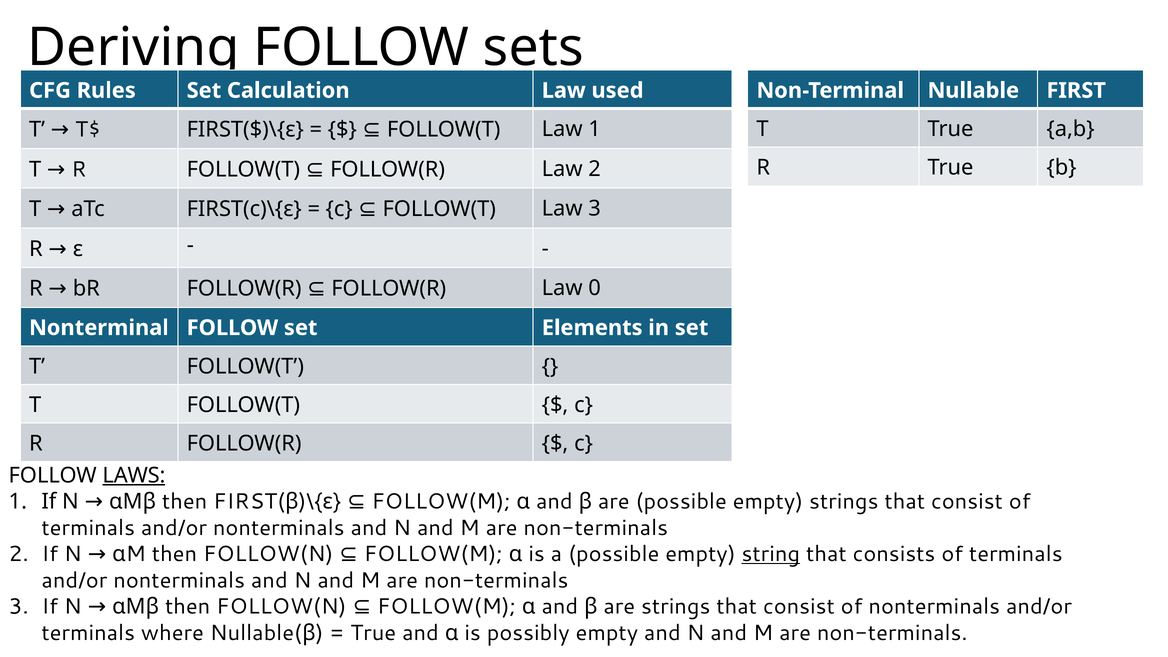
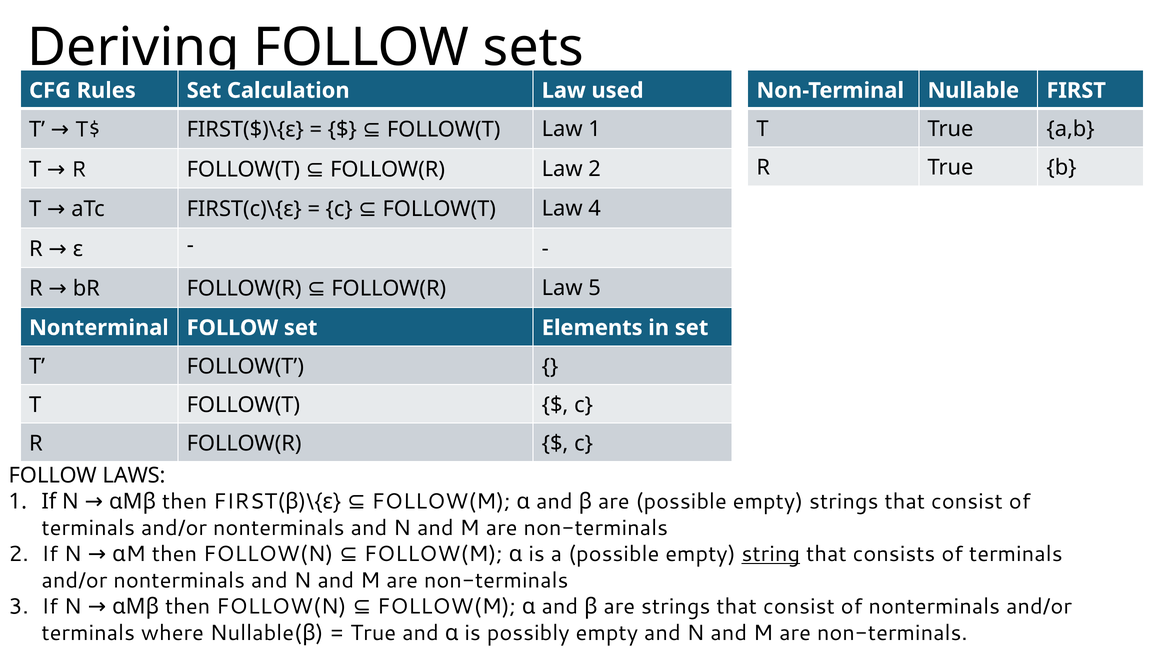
Law 3: 3 -> 4
0: 0 -> 5
LAWS underline: present -> none
